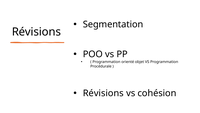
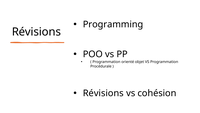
Segmentation: Segmentation -> Programming
